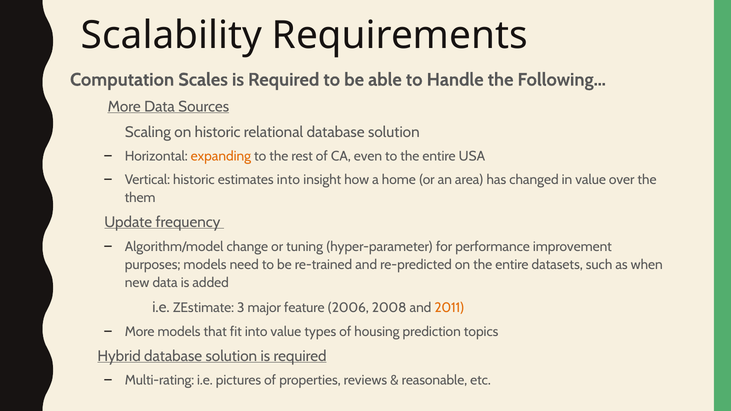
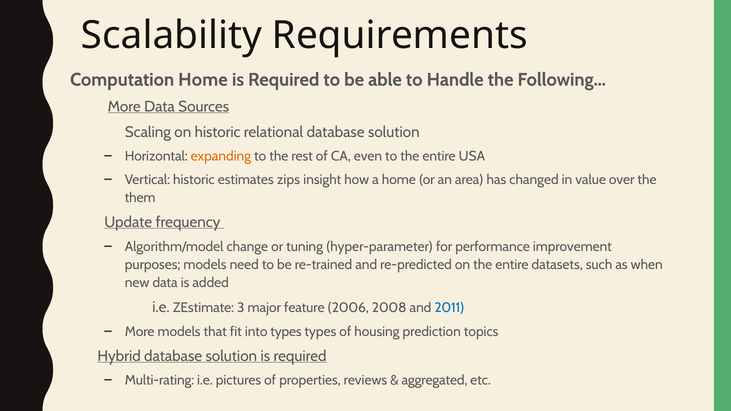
Computation Scales: Scales -> Home
estimates into: into -> zips
2011 colour: orange -> blue
into value: value -> types
reasonable: reasonable -> aggregated
